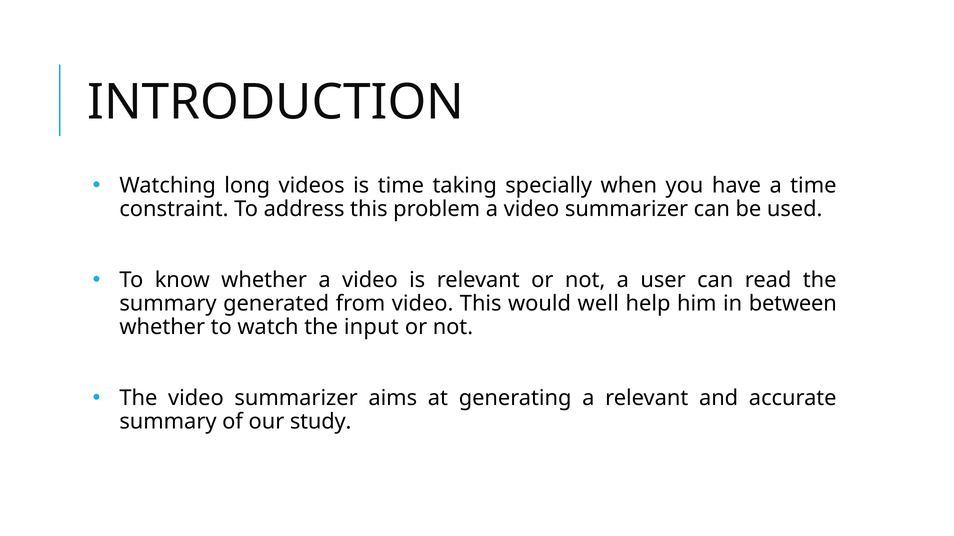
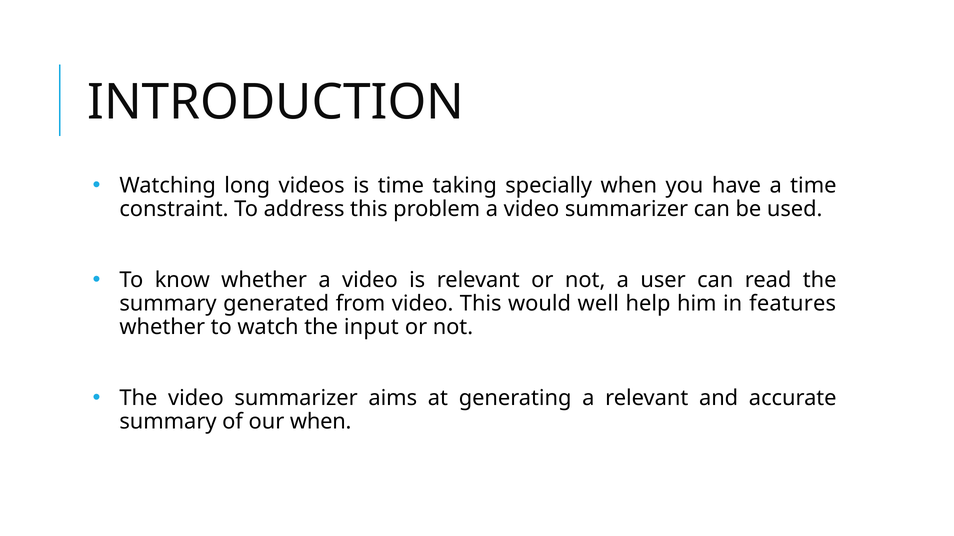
between: between -> features
our study: study -> when
